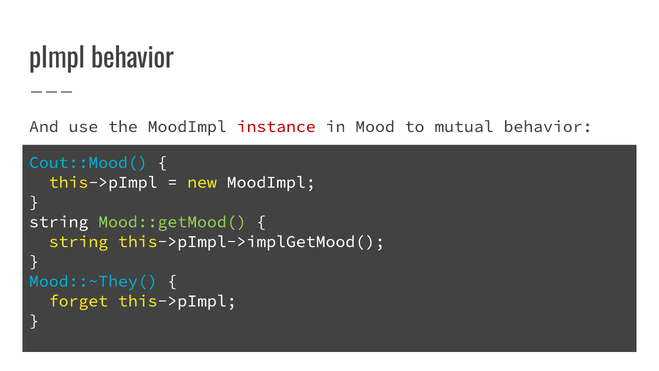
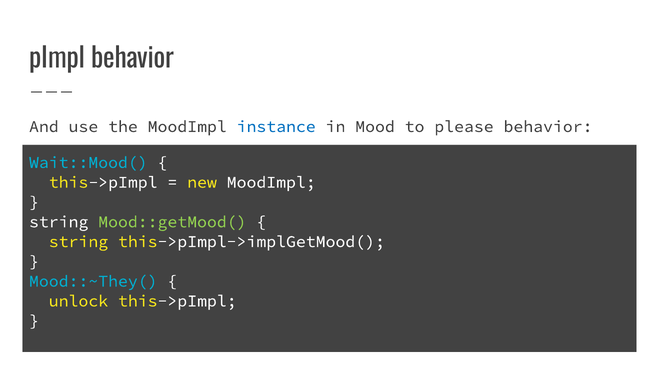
instance colour: red -> blue
mutual: mutual -> please
Cout::Mood(: Cout::Mood( -> Wait::Mood(
forget: forget -> unlock
